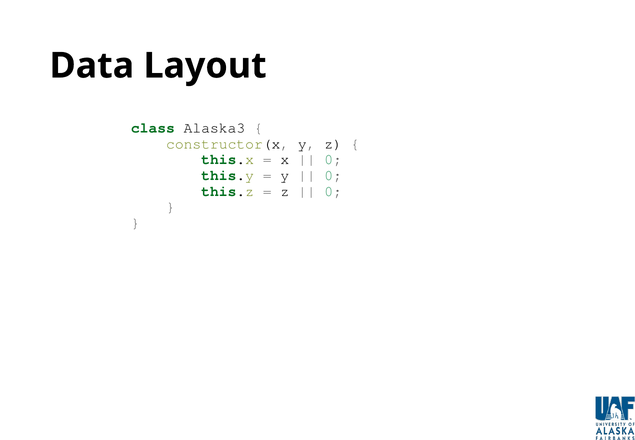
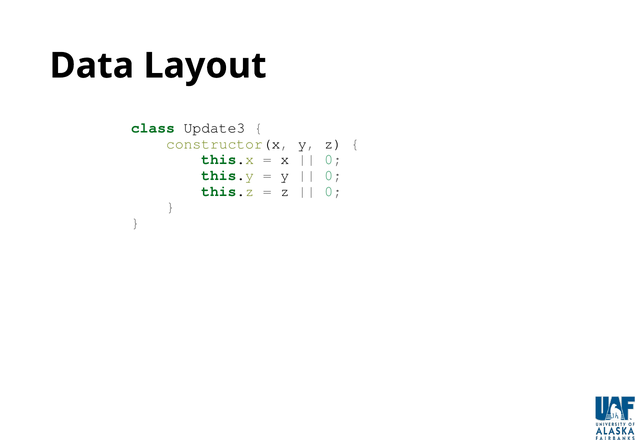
Alaska3: Alaska3 -> Update3
